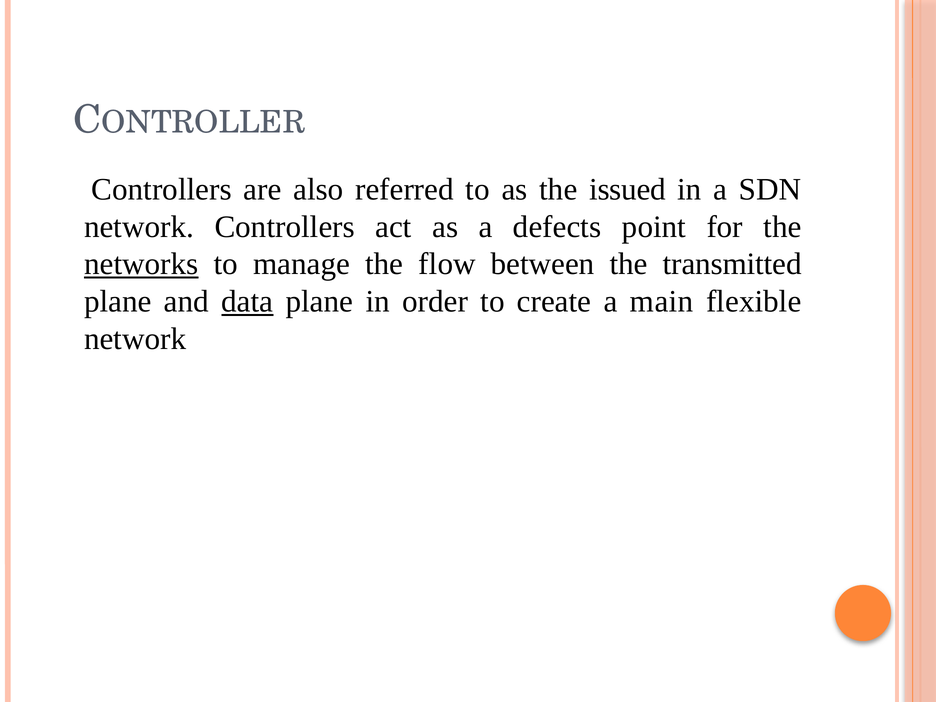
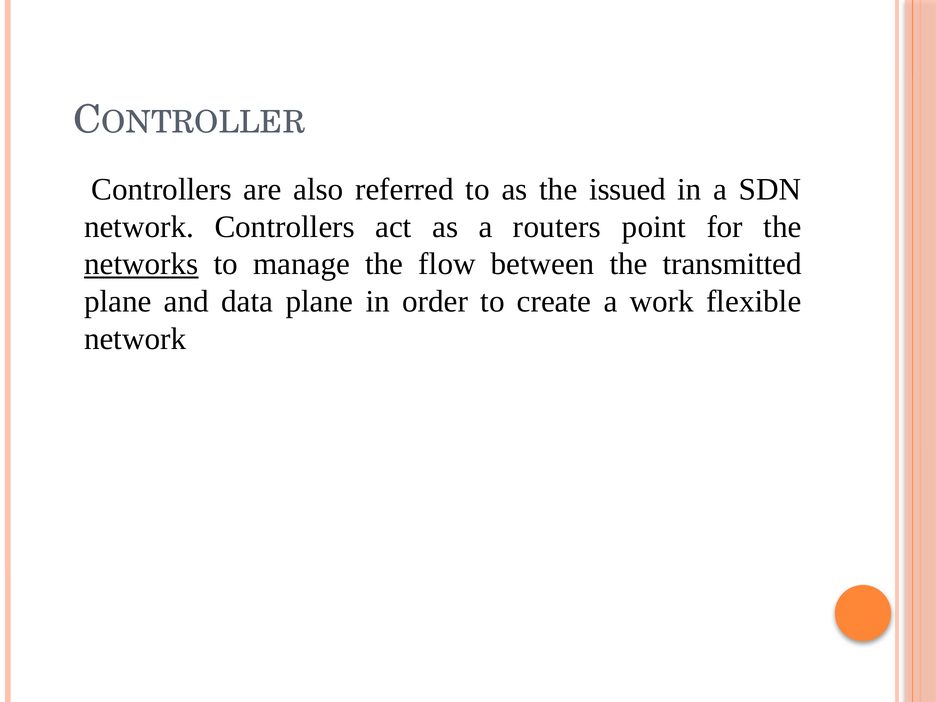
defects: defects -> routers
data underline: present -> none
main: main -> work
